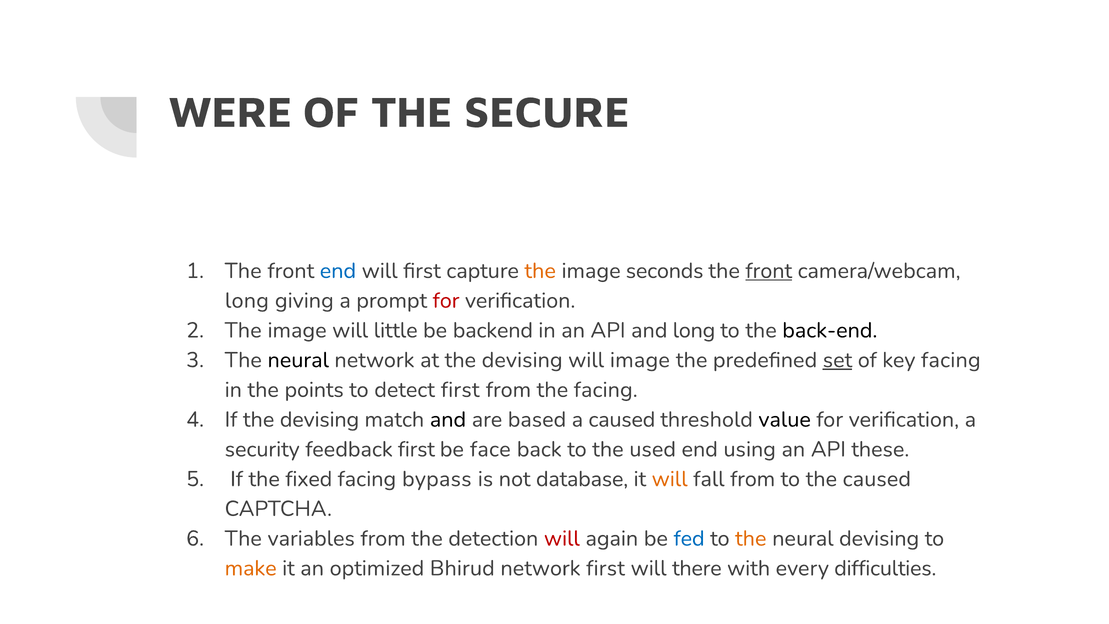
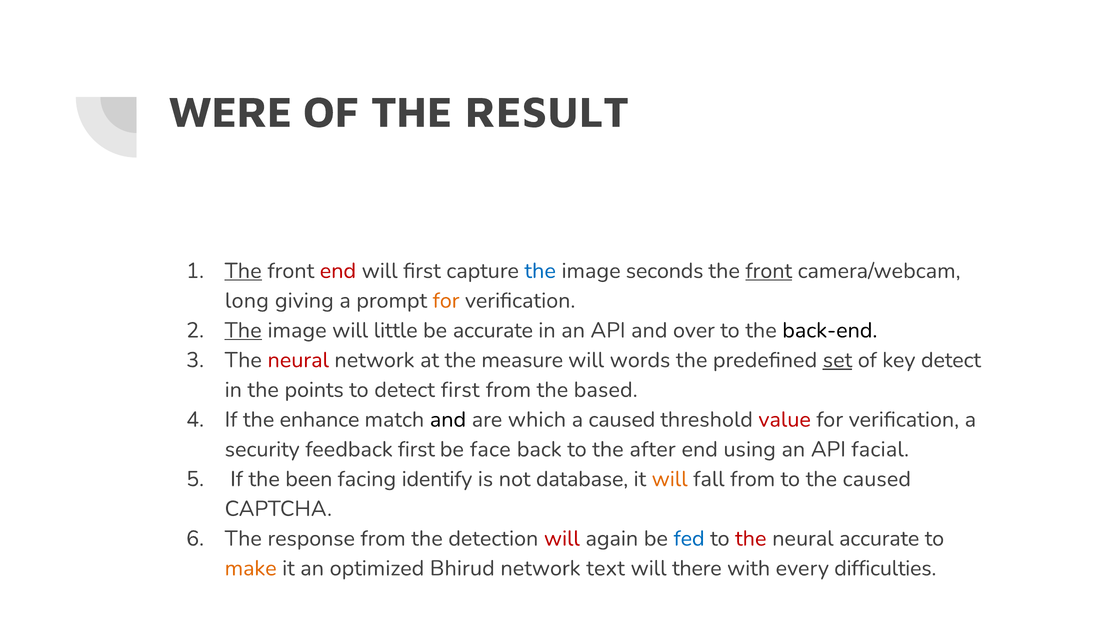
SECURE: SECURE -> RESULT
The at (243, 271) underline: none -> present
end at (338, 271) colour: blue -> red
the at (540, 271) colour: orange -> blue
for at (446, 300) colour: red -> orange
The at (243, 330) underline: none -> present
be backend: backend -> accurate
and long: long -> over
neural at (298, 360) colour: black -> red
at the devising: devising -> measure
will image: image -> words
key facing: facing -> detect
the facing: facing -> based
If the devising: devising -> enhance
based: based -> which
value colour: black -> red
used: used -> after
these: these -> facial
fixed: fixed -> been
bypass: bypass -> identify
variables: variables -> response
the at (751, 538) colour: orange -> red
neural devising: devising -> accurate
network first: first -> text
